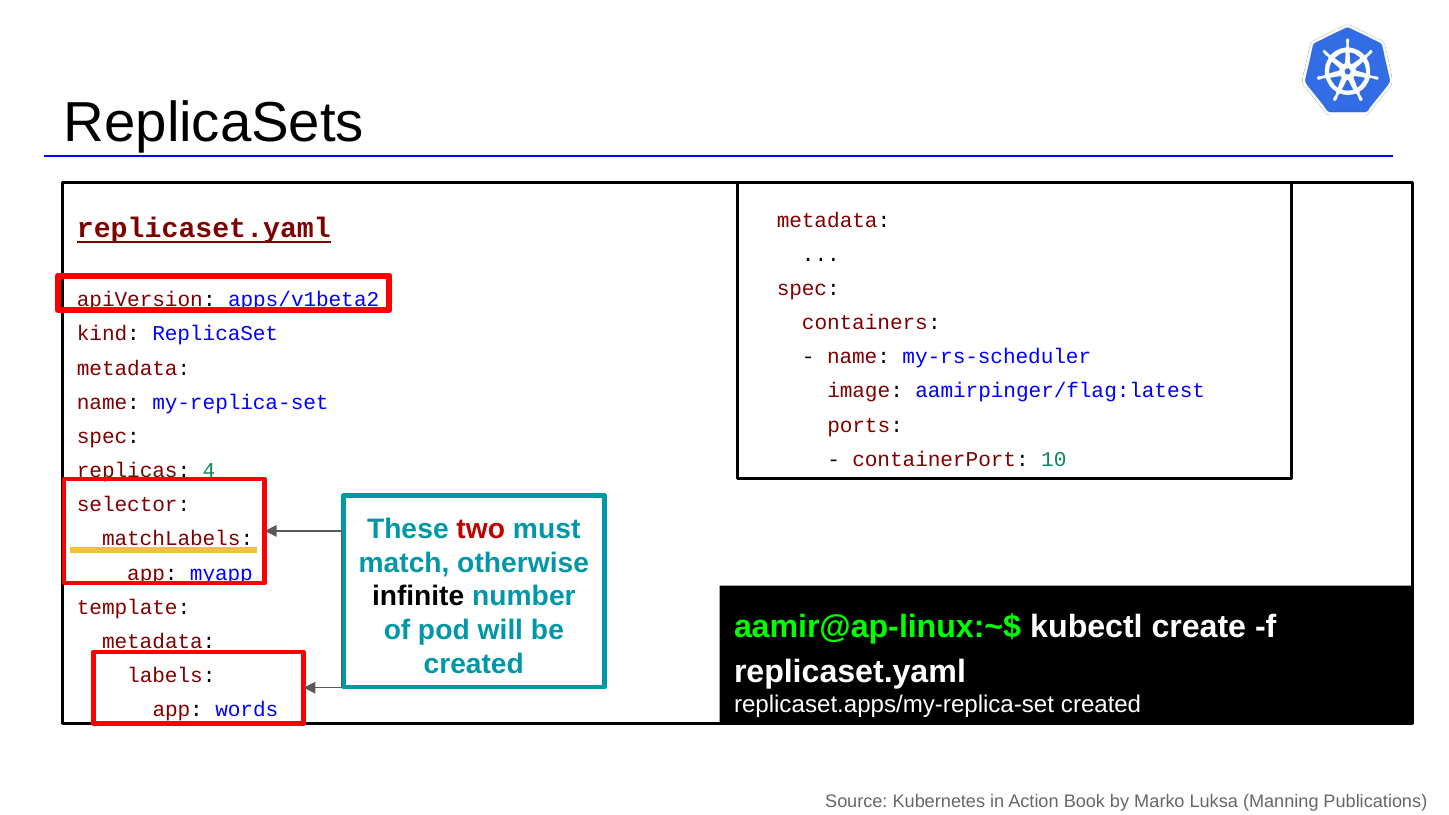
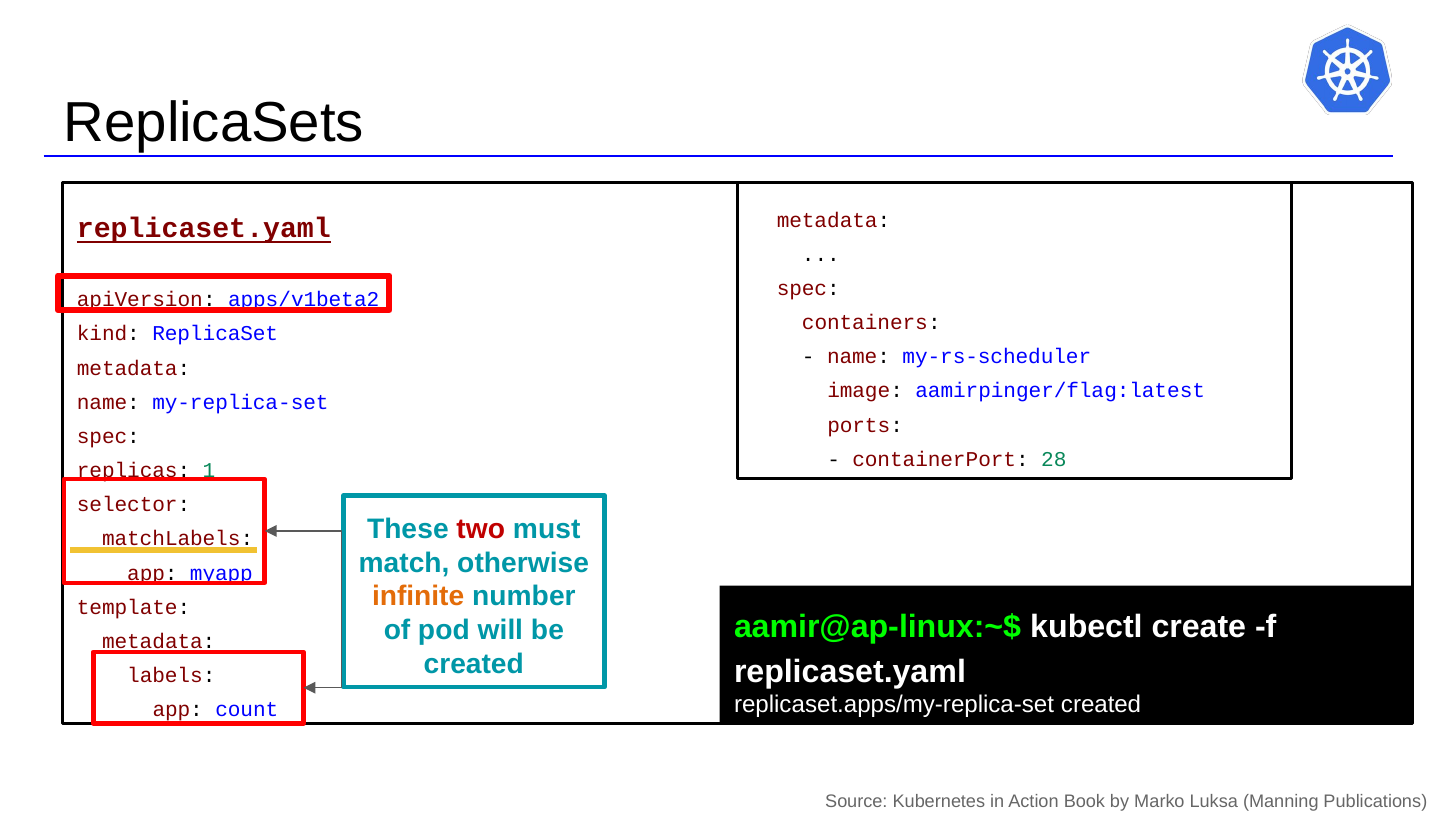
10: 10 -> 28
4: 4 -> 1
infinite colour: black -> orange
words: words -> count
